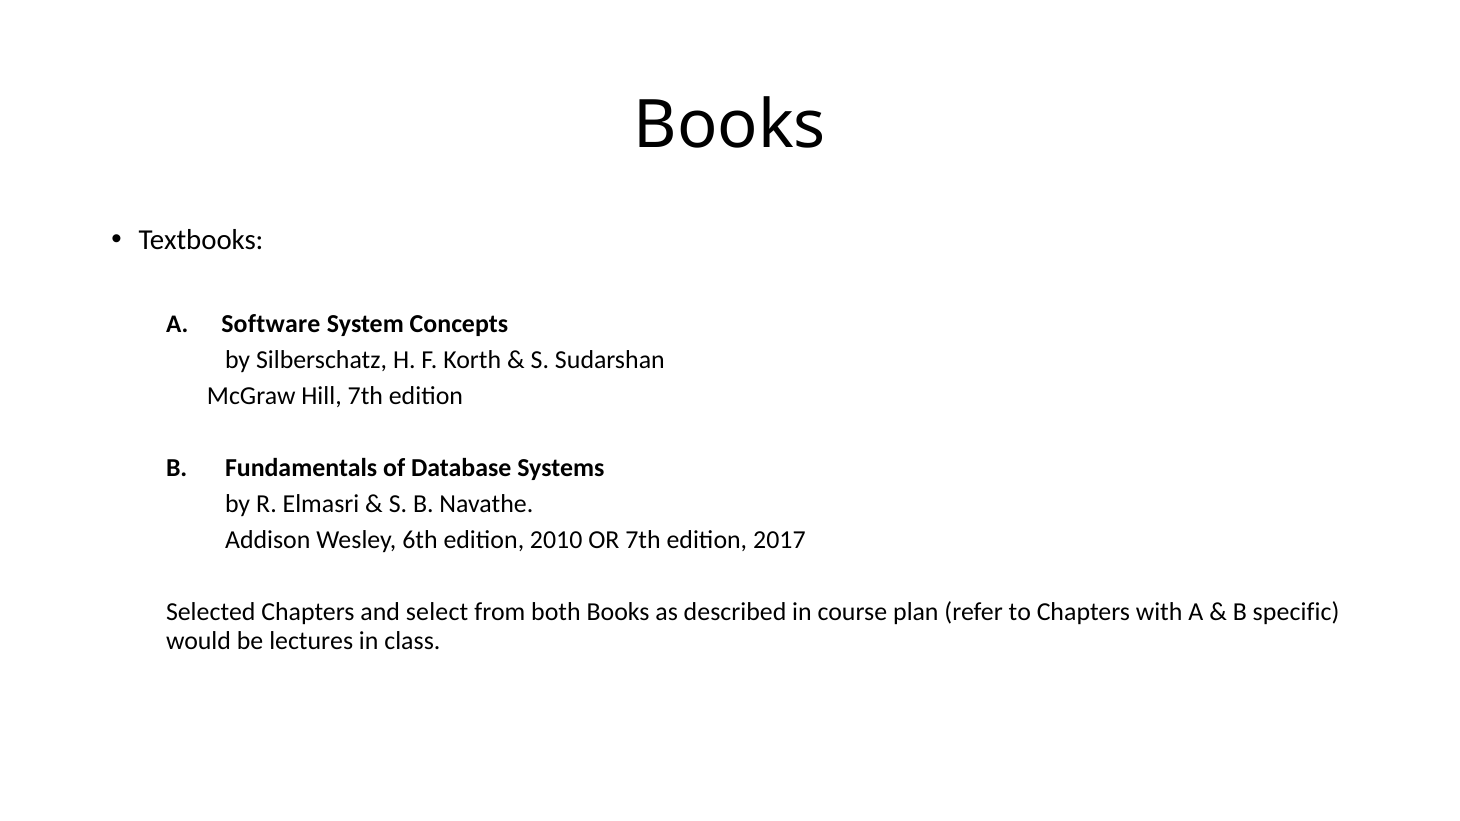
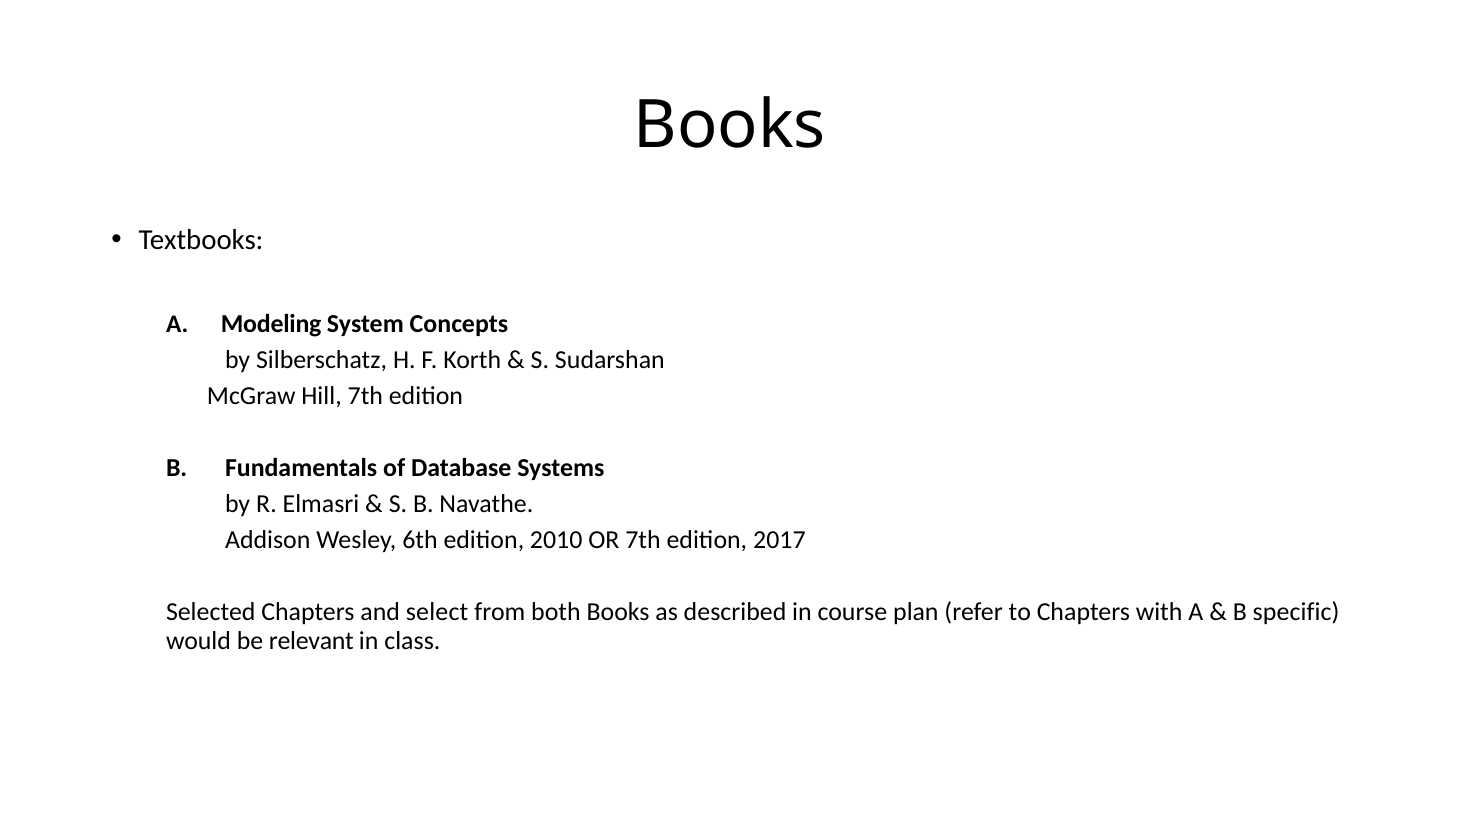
Software: Software -> Modeling
lectures: lectures -> relevant
